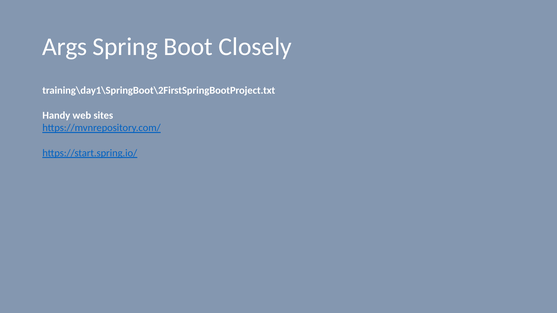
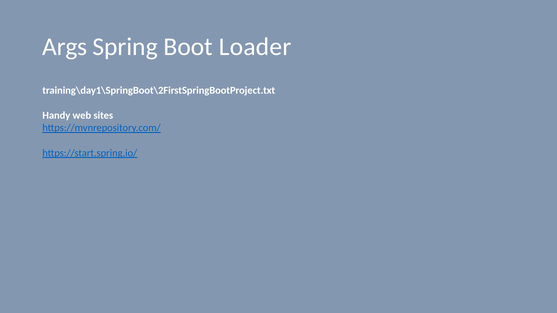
Closely: Closely -> Loader
